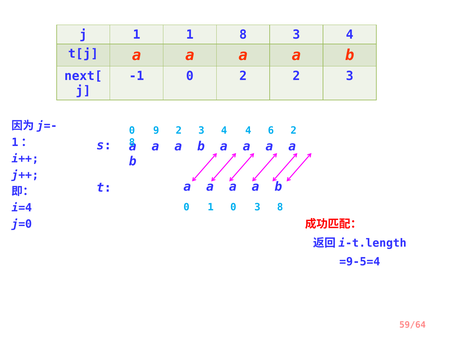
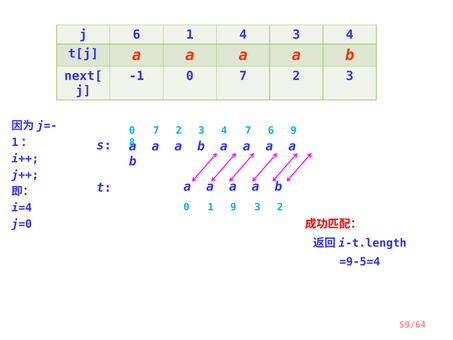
j 1: 1 -> 6
1 8: 8 -> 4
-1 0 2: 2 -> 7
9 at (156, 130): 9 -> 7
4 4: 4 -> 7
6 2: 2 -> 9
1 0: 0 -> 9
3 8: 8 -> 2
